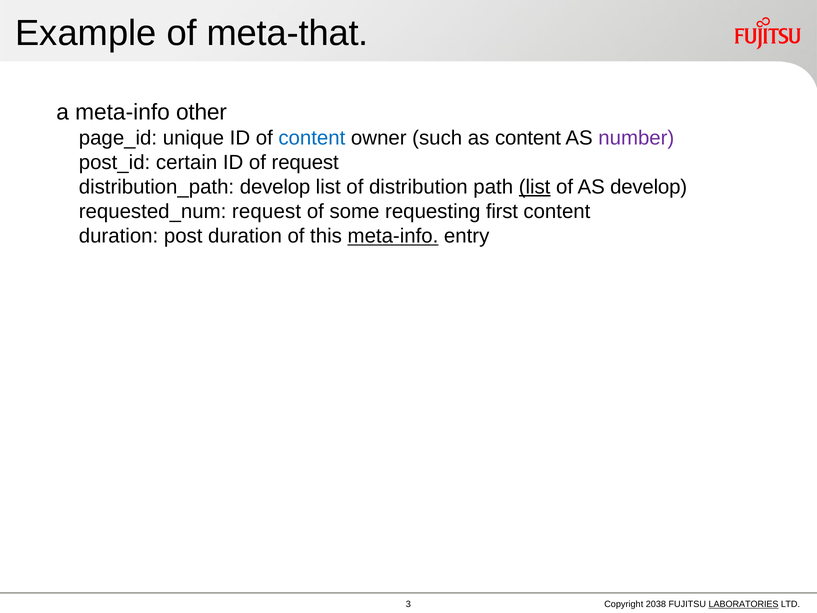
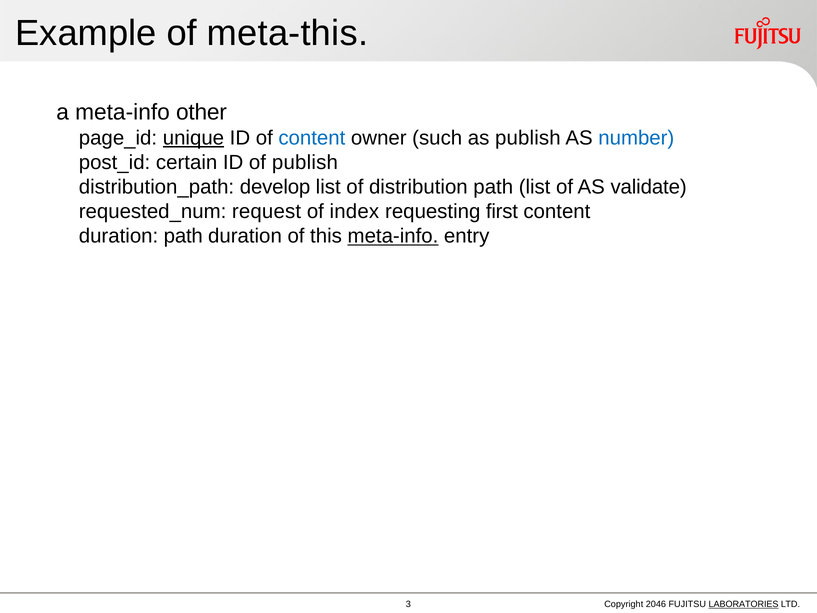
meta-that: meta-that -> meta-this
unique underline: none -> present
as content: content -> publish
number colour: purple -> blue
of request: request -> publish
list at (535, 187) underline: present -> none
AS develop: develop -> validate
some: some -> index
duration post: post -> path
2038: 2038 -> 2046
